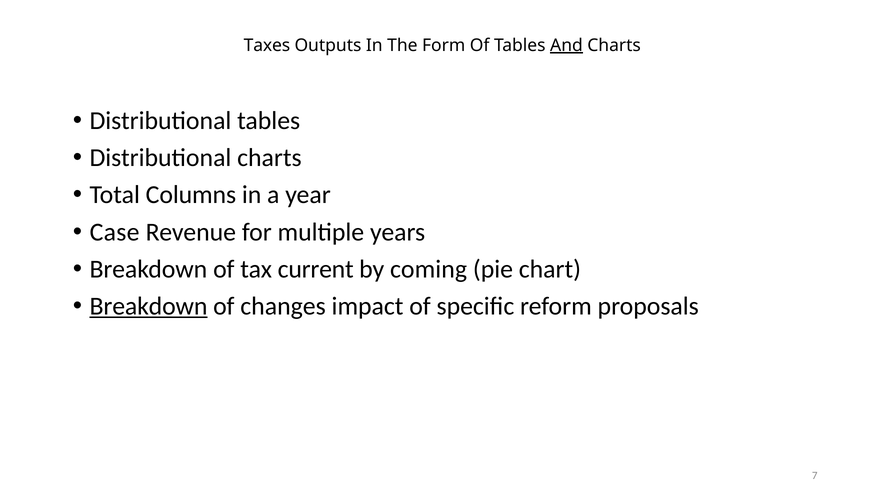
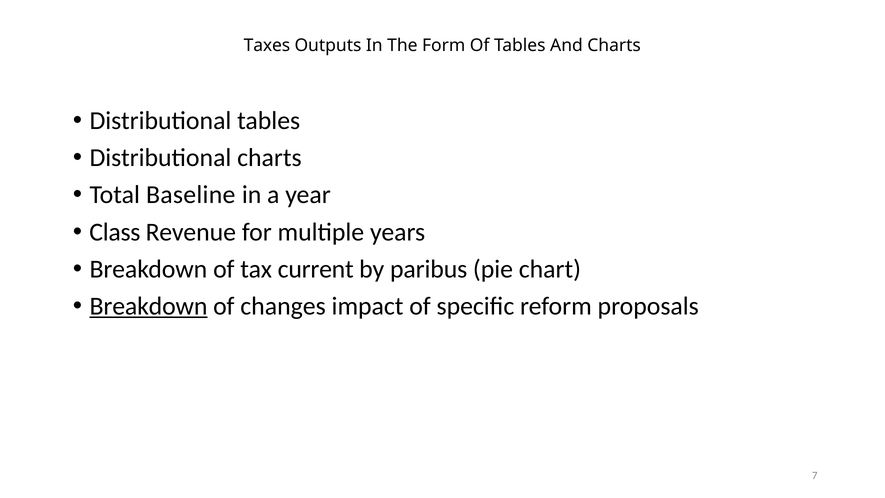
And underline: present -> none
Columns: Columns -> Baseline
Case: Case -> Class
coming: coming -> paribus
